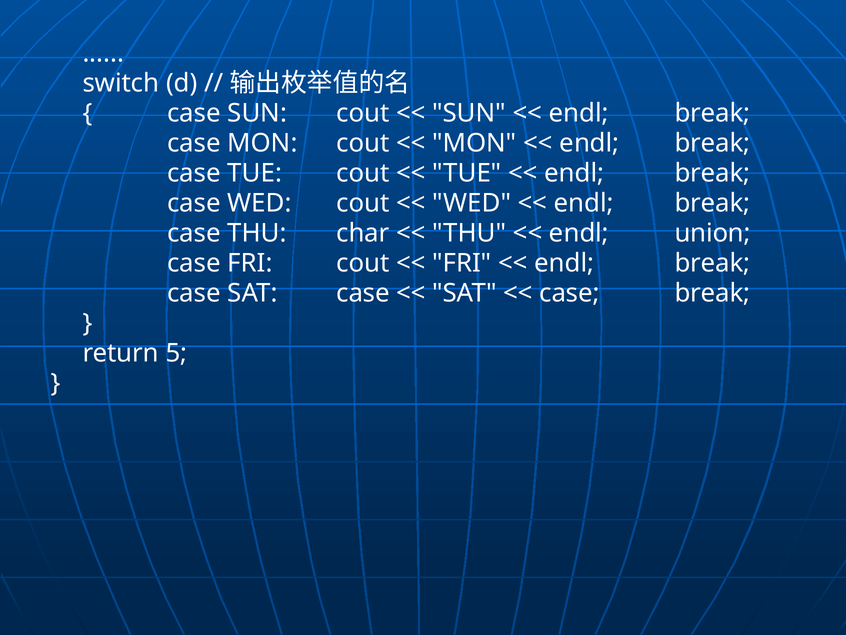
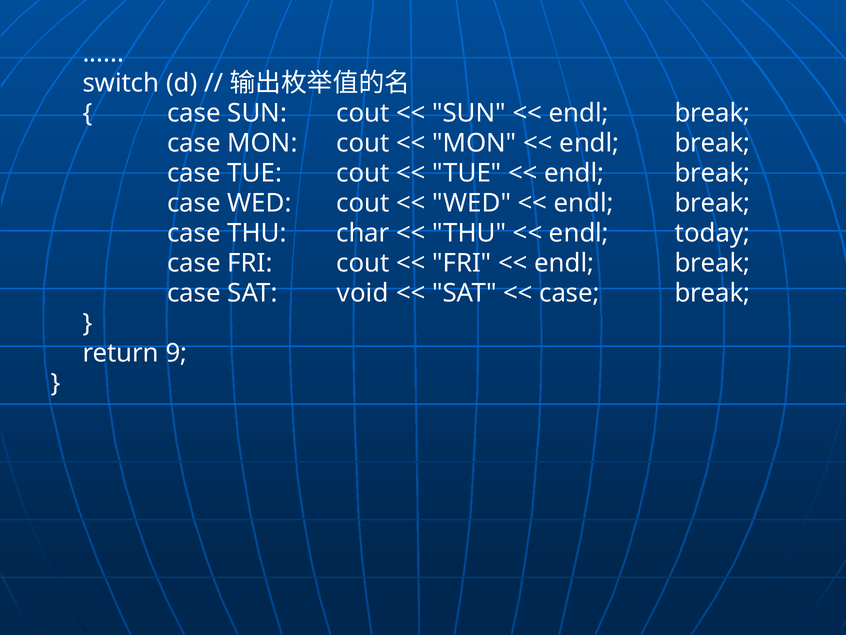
union: union -> today
SAT case: case -> void
5: 5 -> 9
